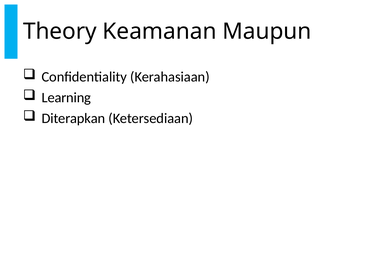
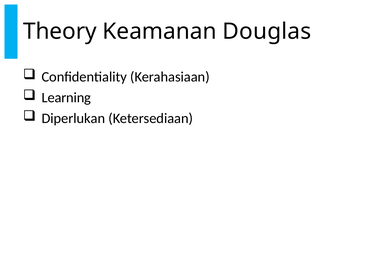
Maupun: Maupun -> Douglas
Diterapkan: Diterapkan -> Diperlukan
